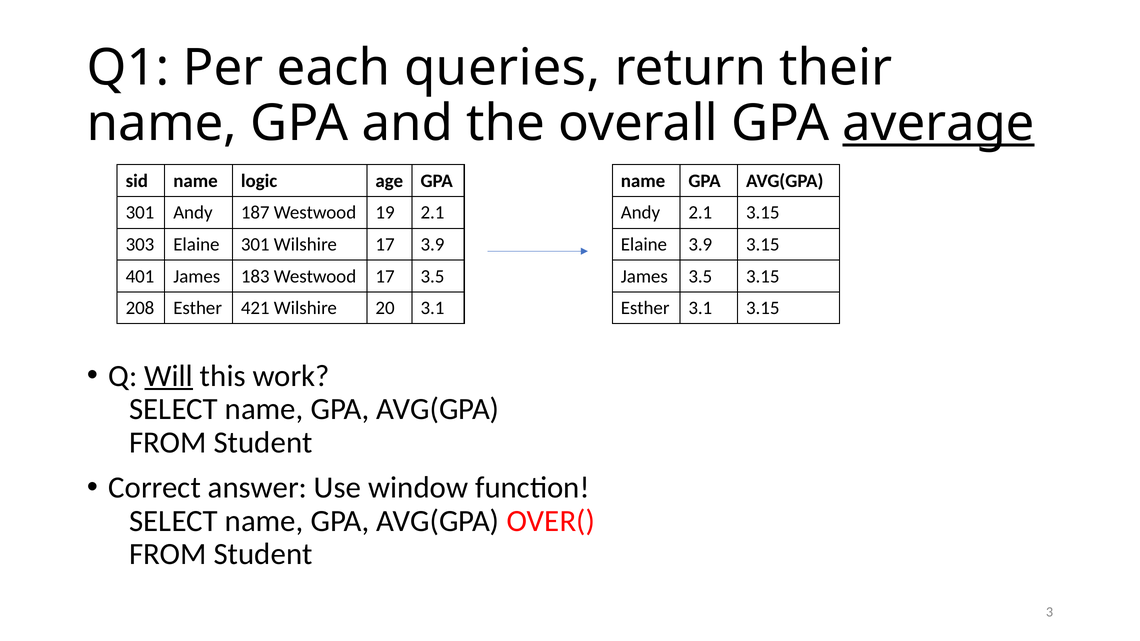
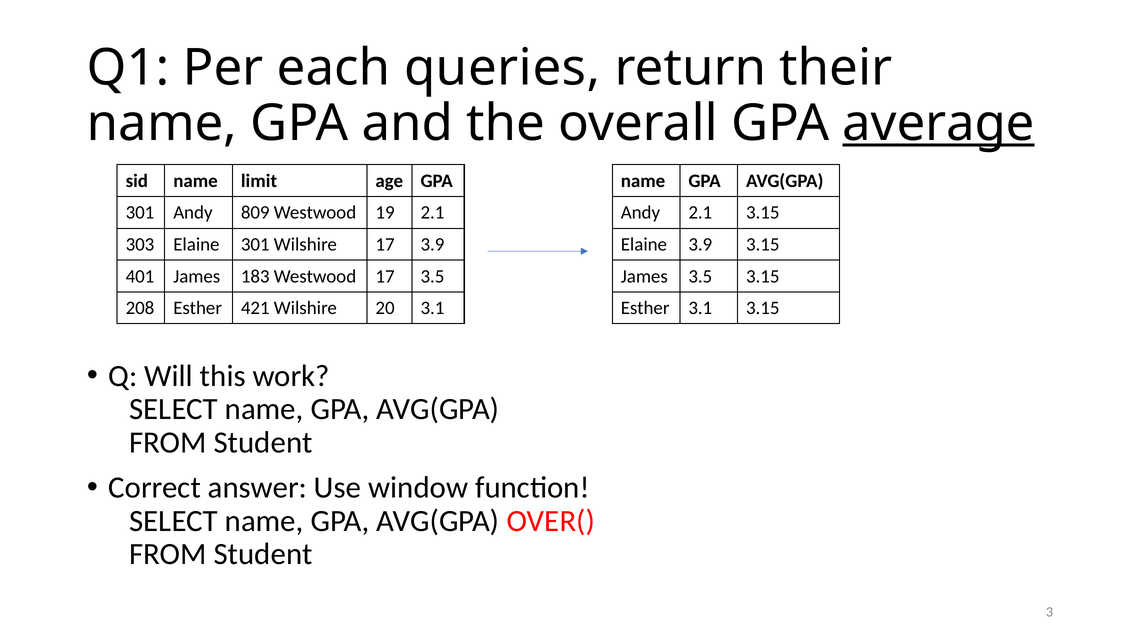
logic: logic -> limit
187: 187 -> 809
Will underline: present -> none
